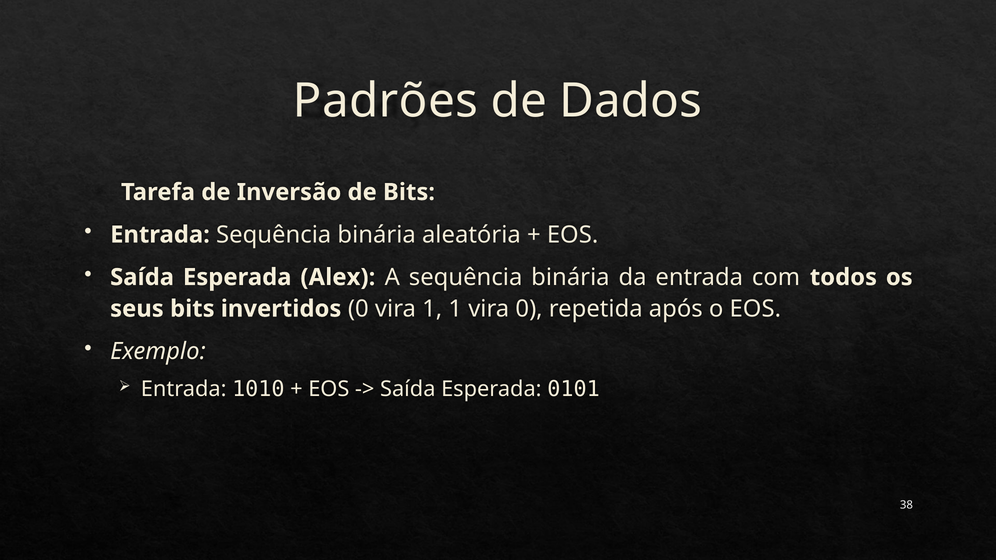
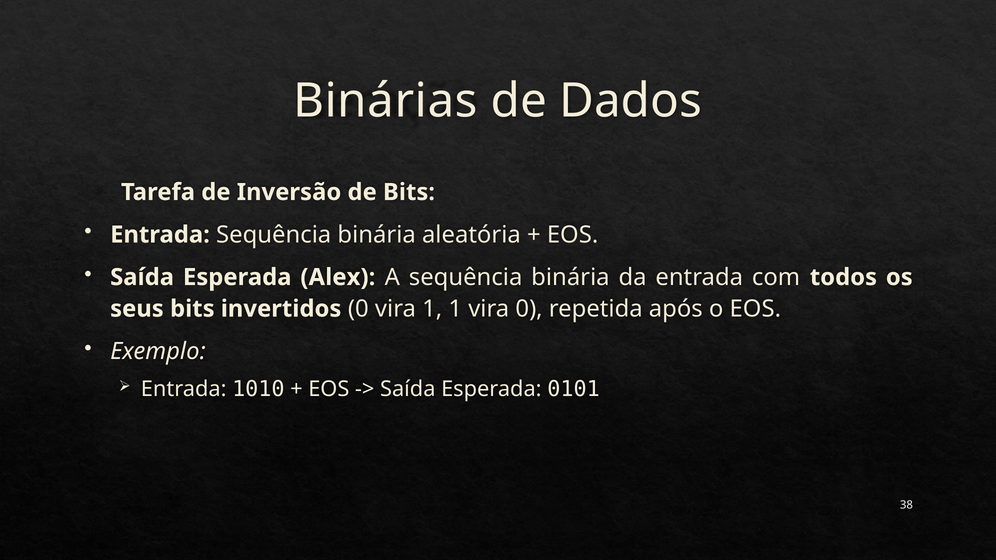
Padrões: Padrões -> Binárias
